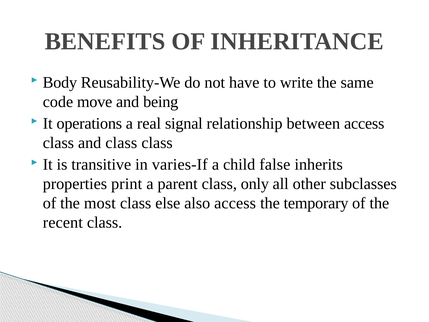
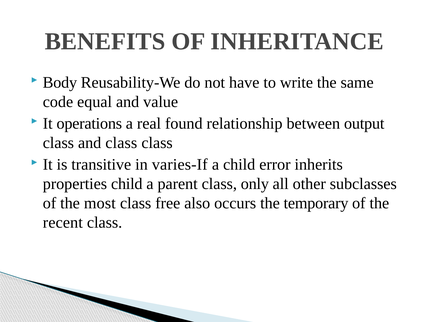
move: move -> equal
being: being -> value
signal: signal -> found
between access: access -> output
false: false -> error
properties print: print -> child
else: else -> free
also access: access -> occurs
